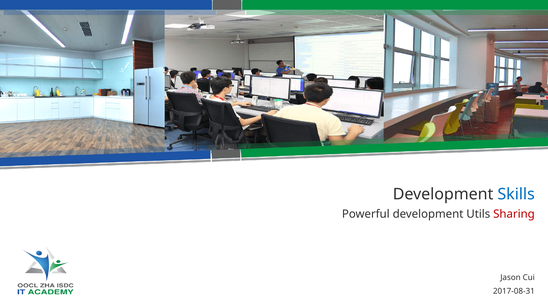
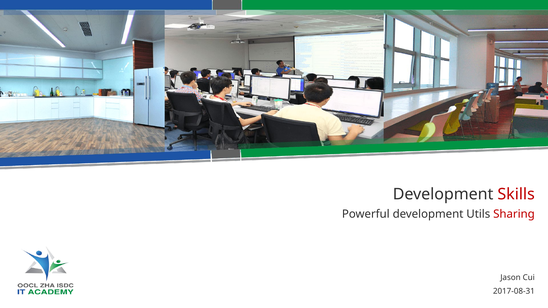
Skills colour: blue -> red
